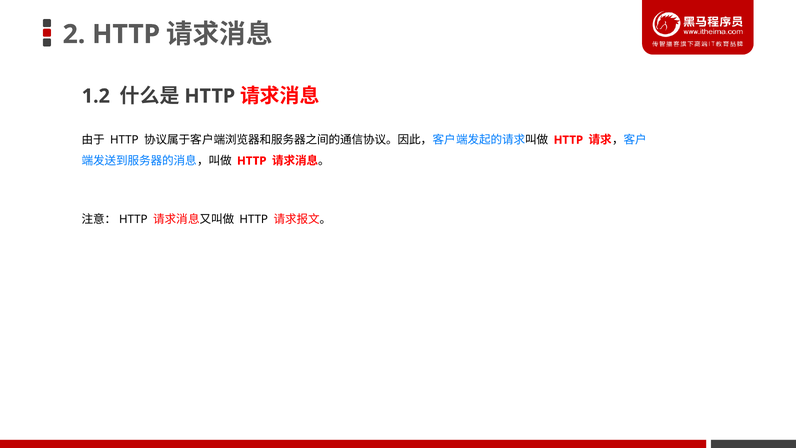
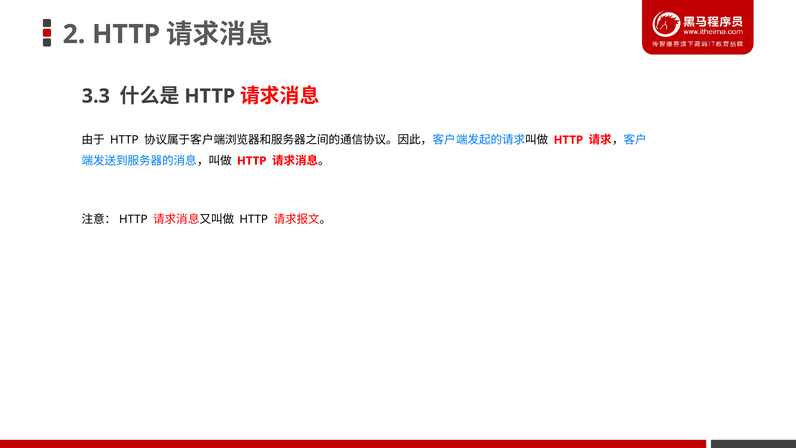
1.2: 1.2 -> 3.3
